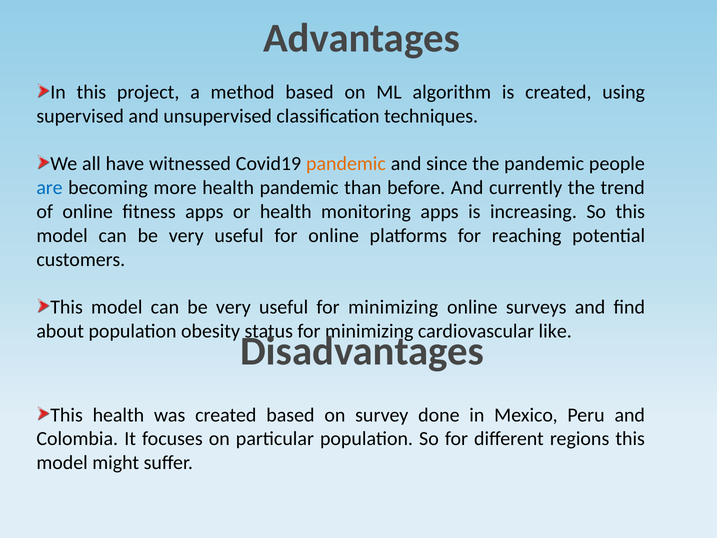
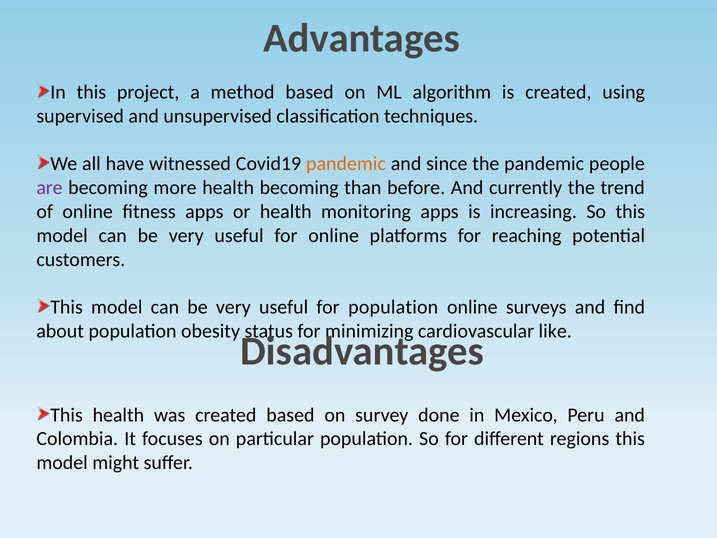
are colour: blue -> purple
health pandemic: pandemic -> becoming
useful for minimizing: minimizing -> population
